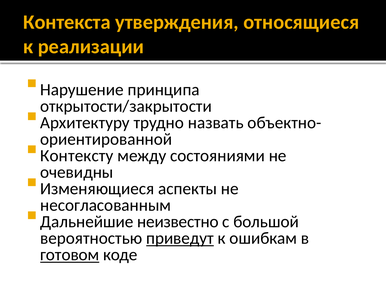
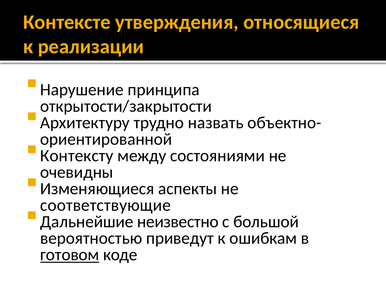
Контекста: Контекста -> Контексте
несогласованным: несогласованным -> соответствующие
приведут underline: present -> none
